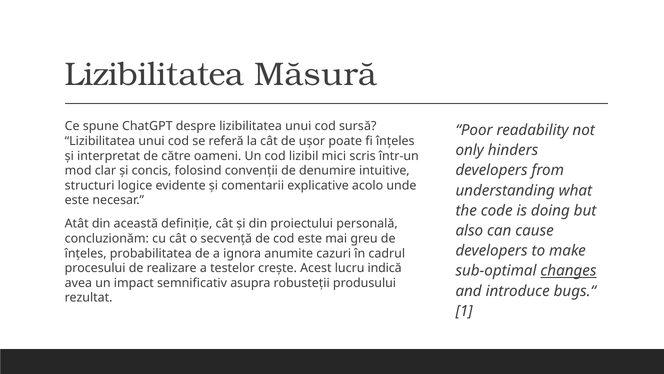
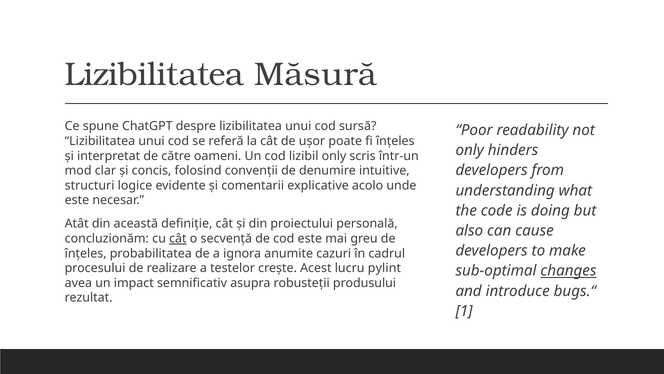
lizibil mici: mici -> only
cât at (178, 238) underline: none -> present
indică: indică -> pylint
